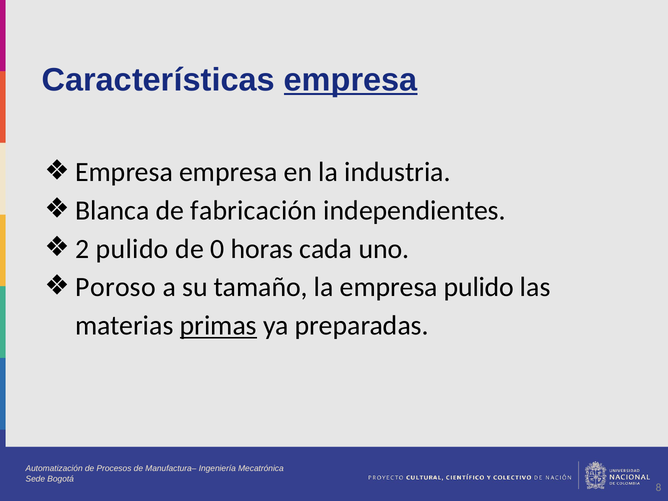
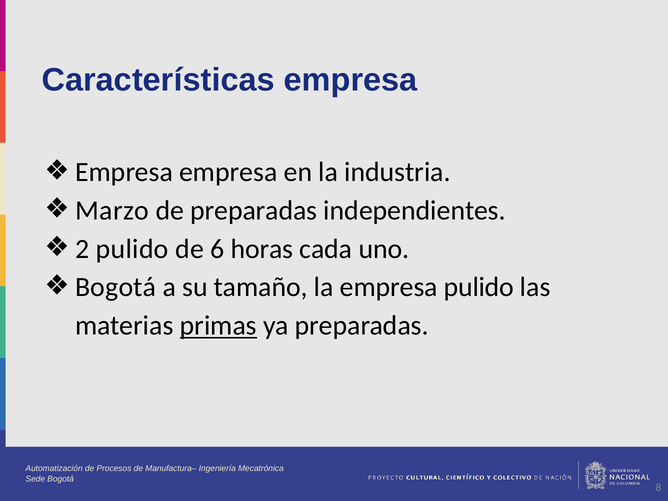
empresa at (351, 80) underline: present -> none
Blanca: Blanca -> Marzo
de fabricación: fabricación -> preparadas
0: 0 -> 6
Poroso at (116, 287): Poroso -> Bogotá
